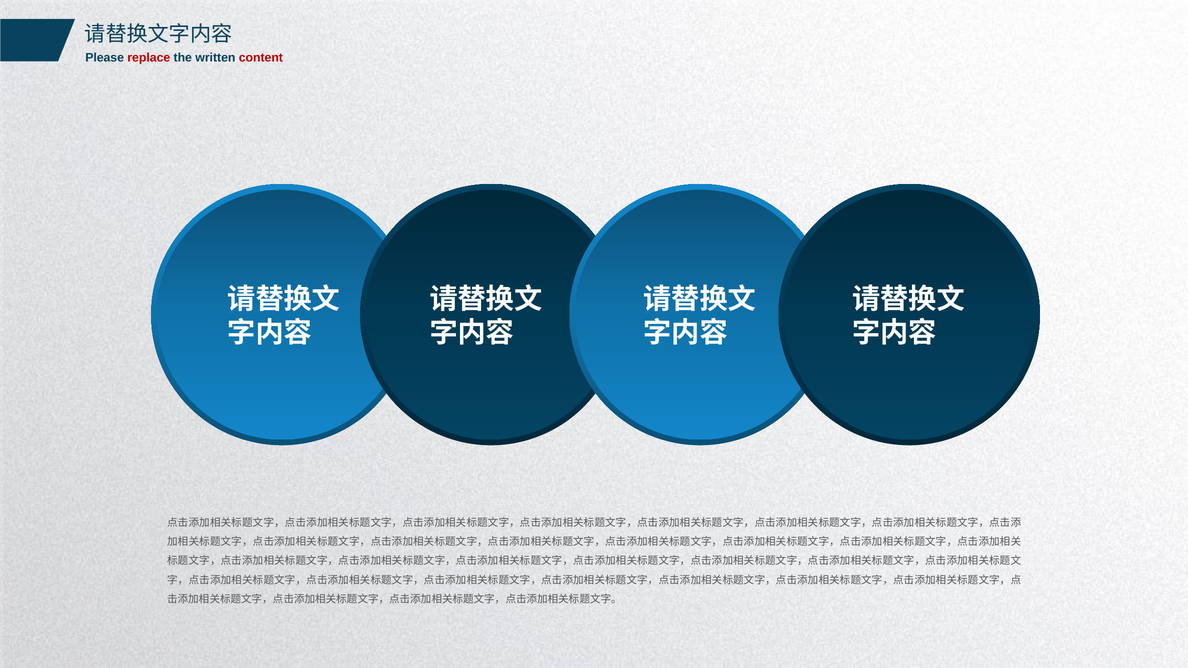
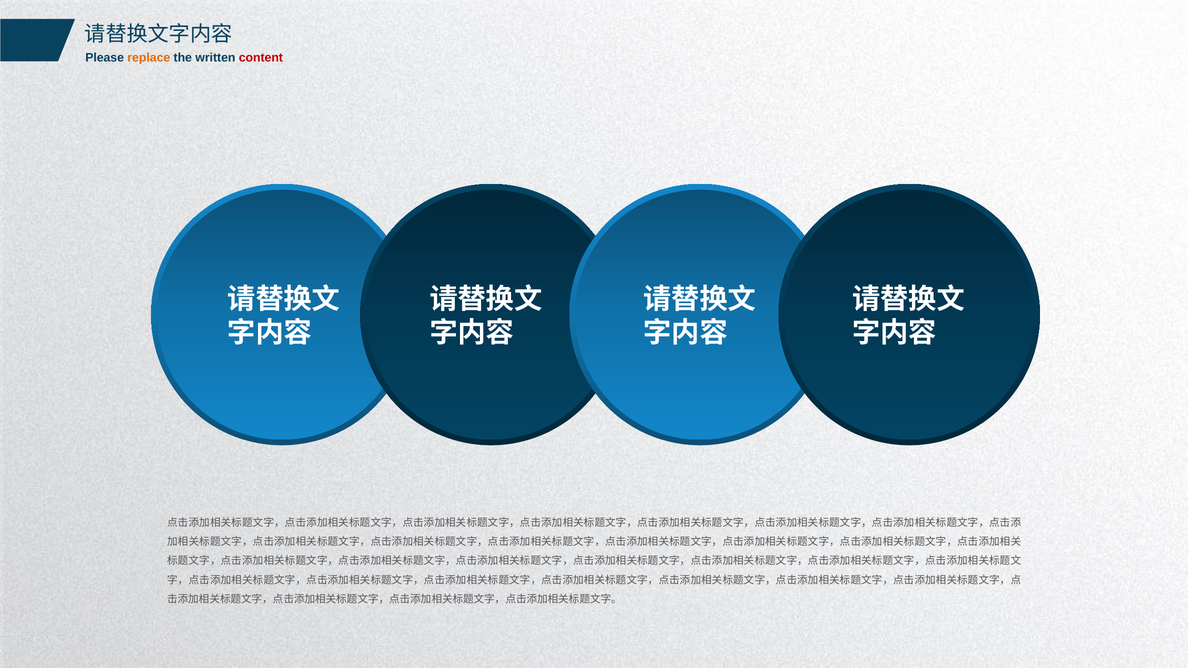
replace colour: red -> orange
